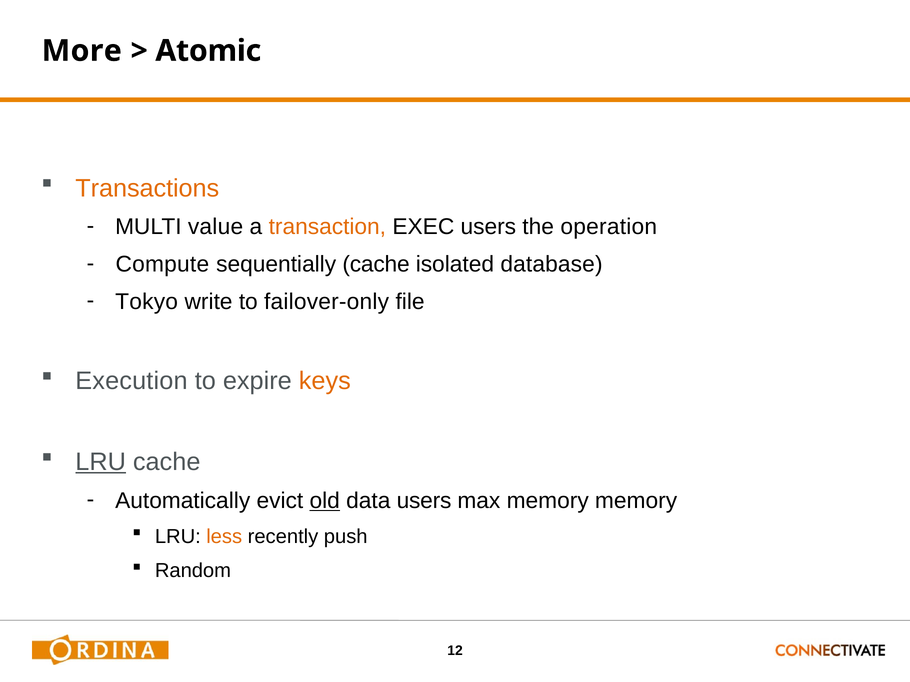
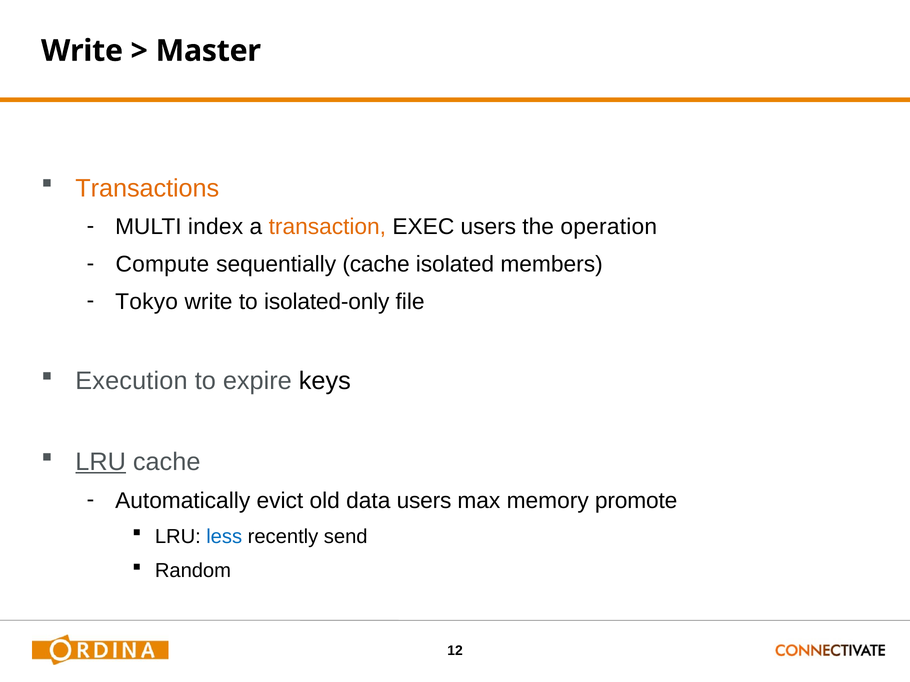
More at (82, 51): More -> Write
Atomic: Atomic -> Master
value: value -> index
database: database -> members
failover-only: failover-only -> isolated-only
keys colour: orange -> black
old underline: present -> none
memory memory: memory -> promote
less colour: orange -> blue
push: push -> send
